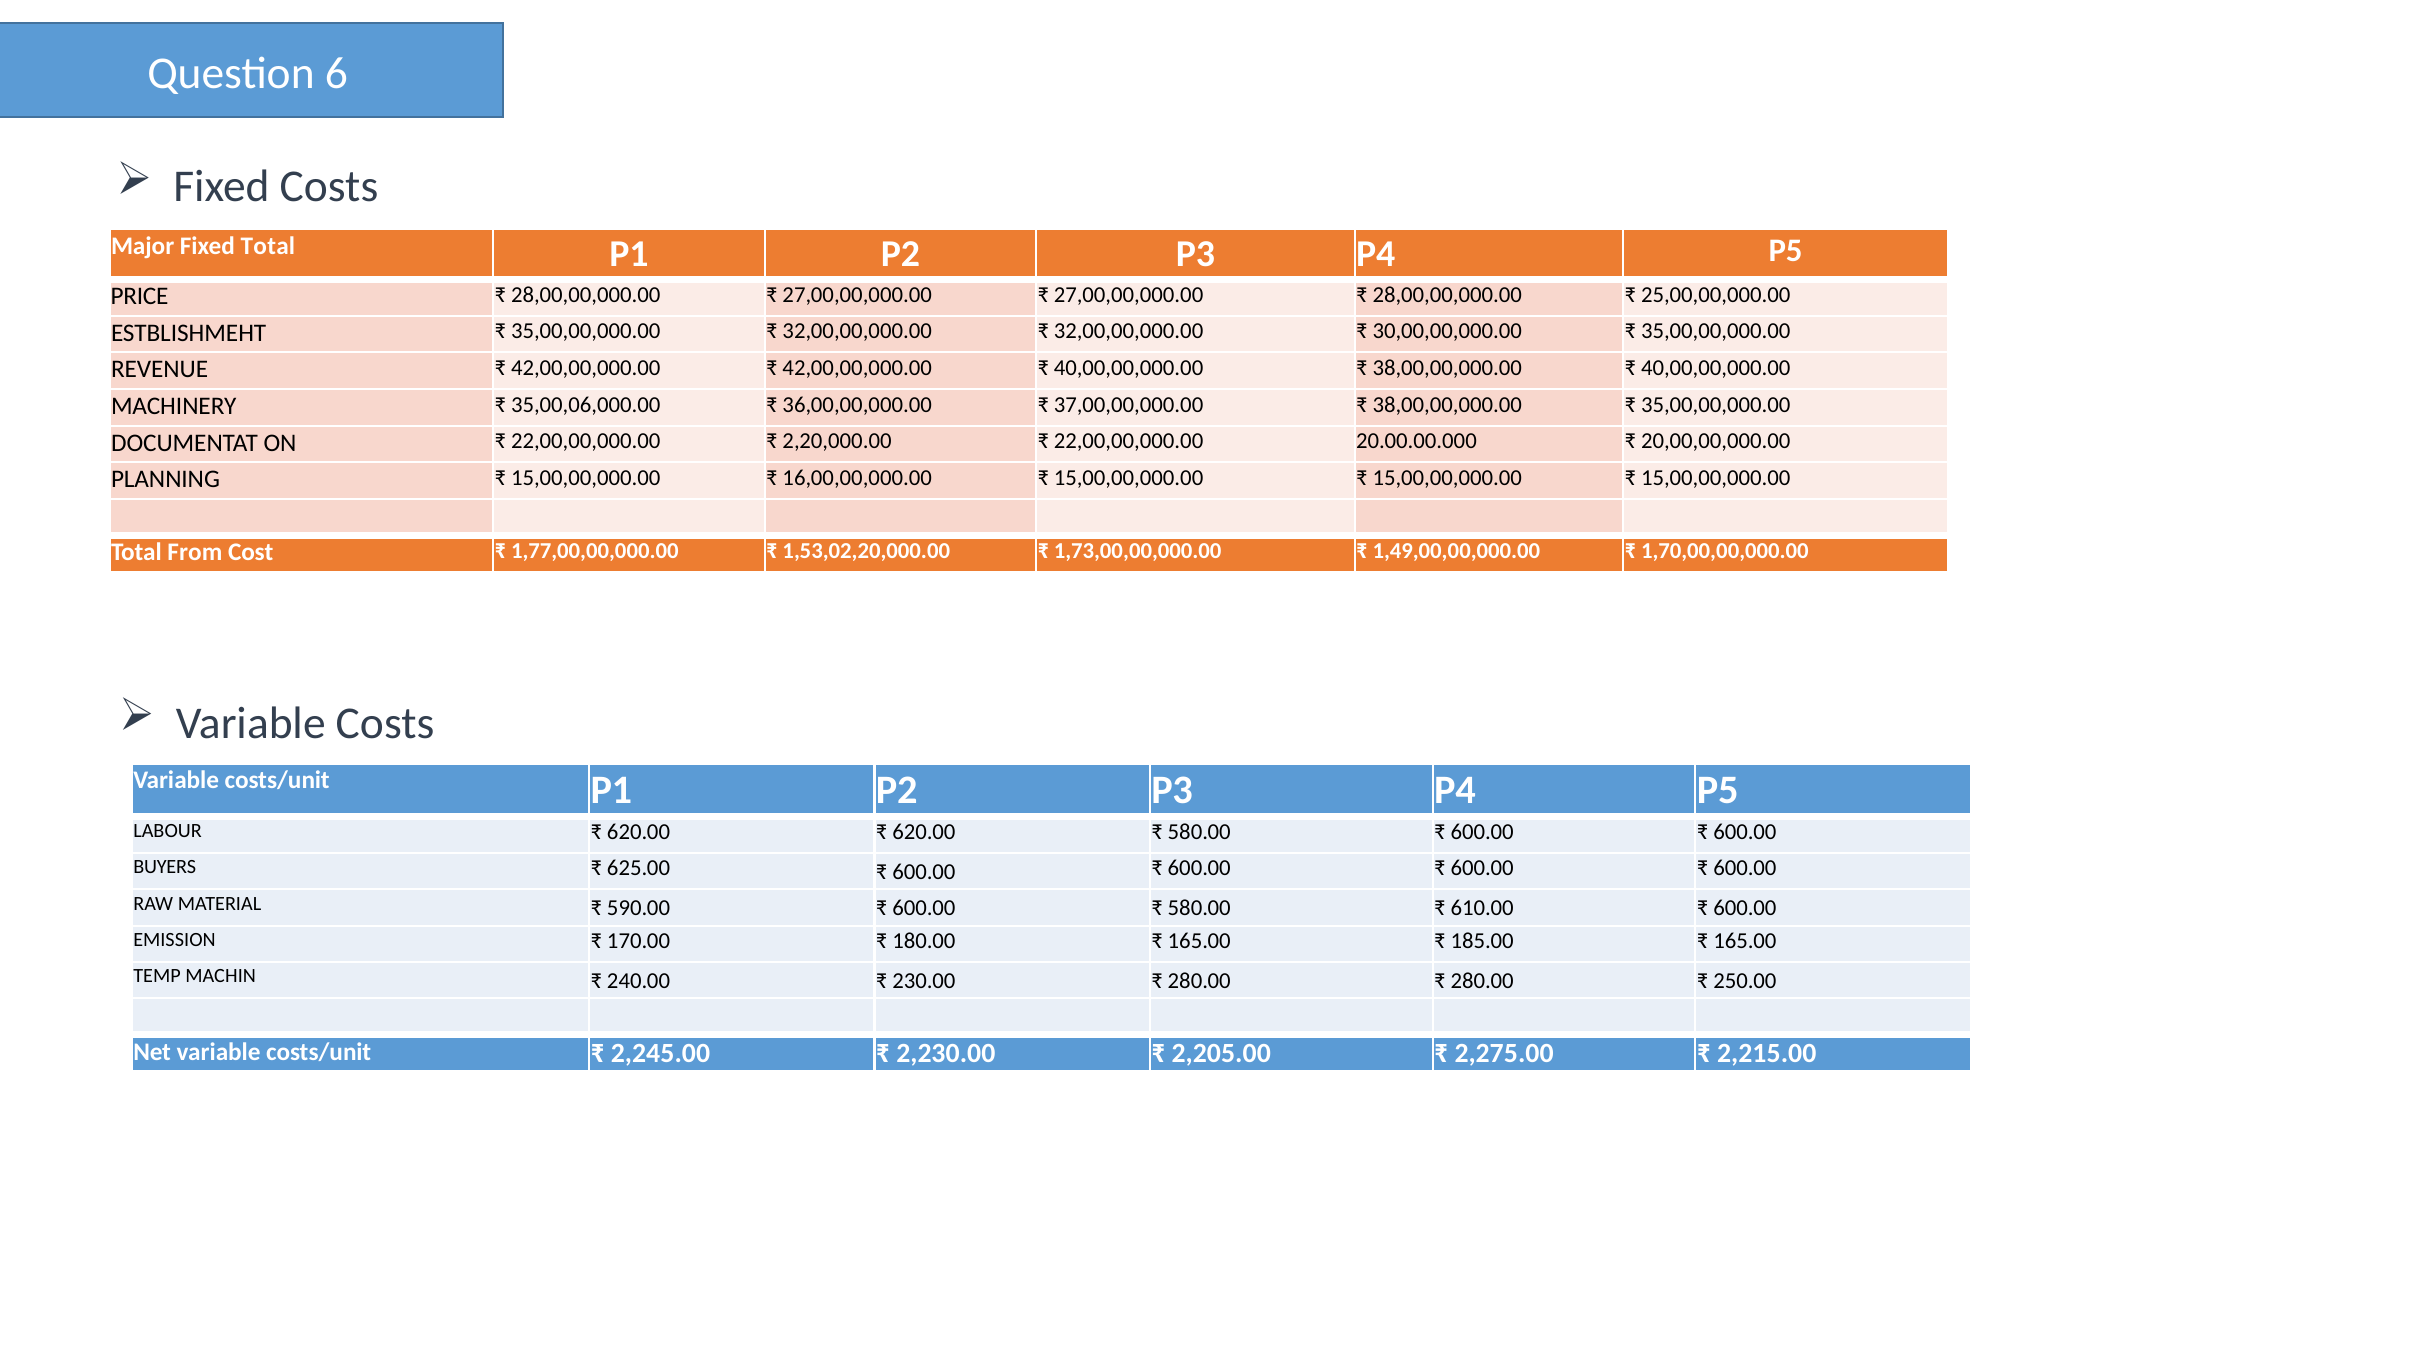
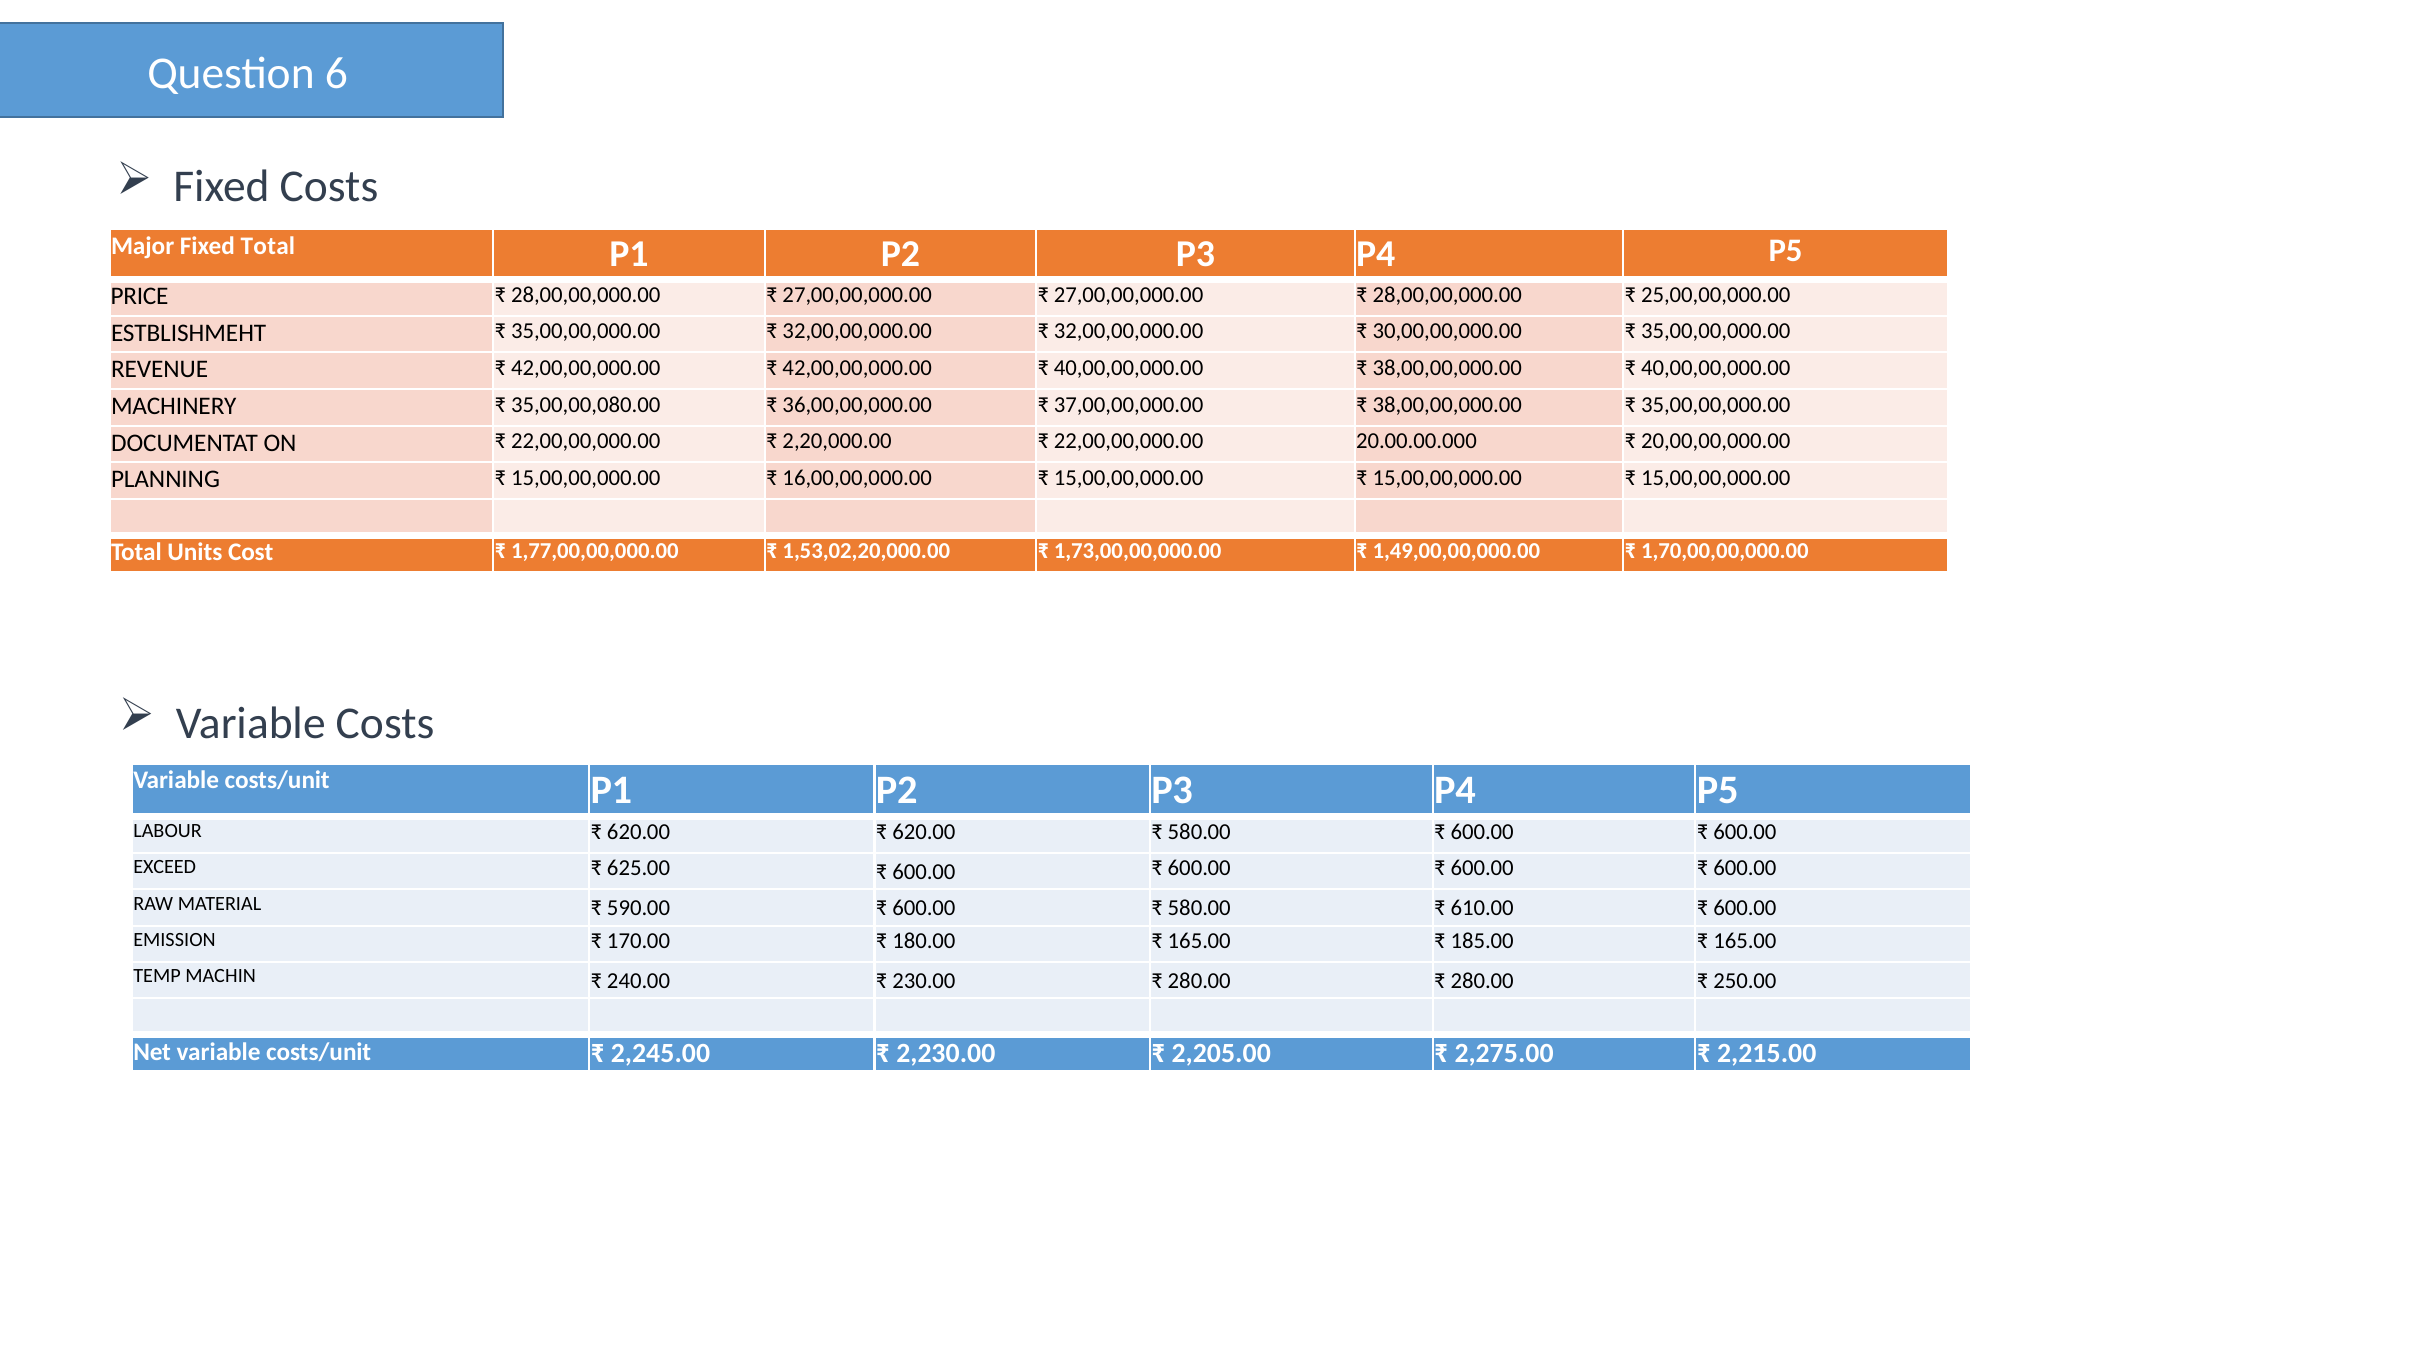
35,00,06,000.00: 35,00,06,000.00 -> 35,00,00,080.00
From: From -> Units
BUYERS: BUYERS -> EXCEED
